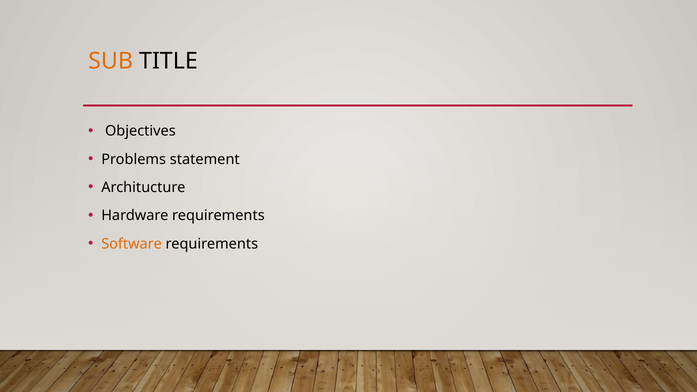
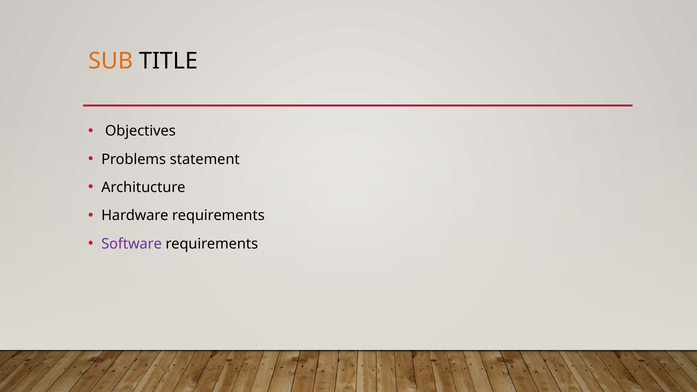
Software colour: orange -> purple
